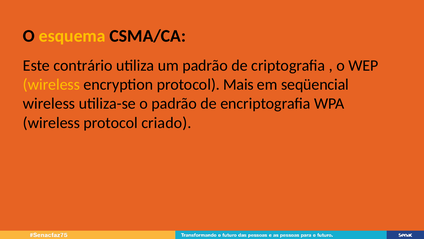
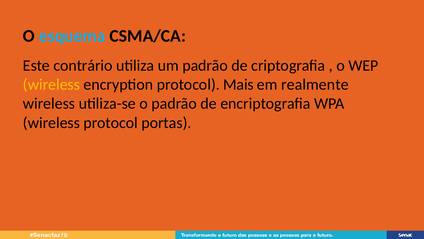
esquema colour: yellow -> light blue
seqüencial: seqüencial -> realmente
criado: criado -> portas
